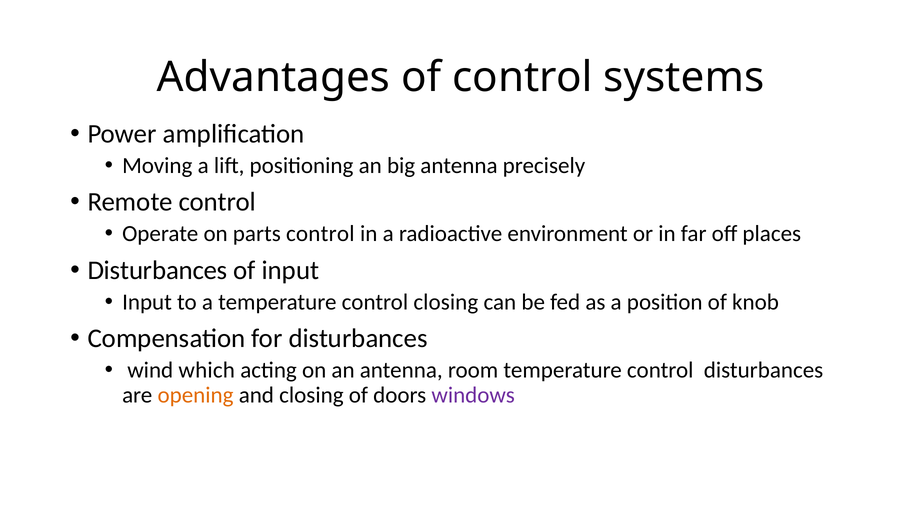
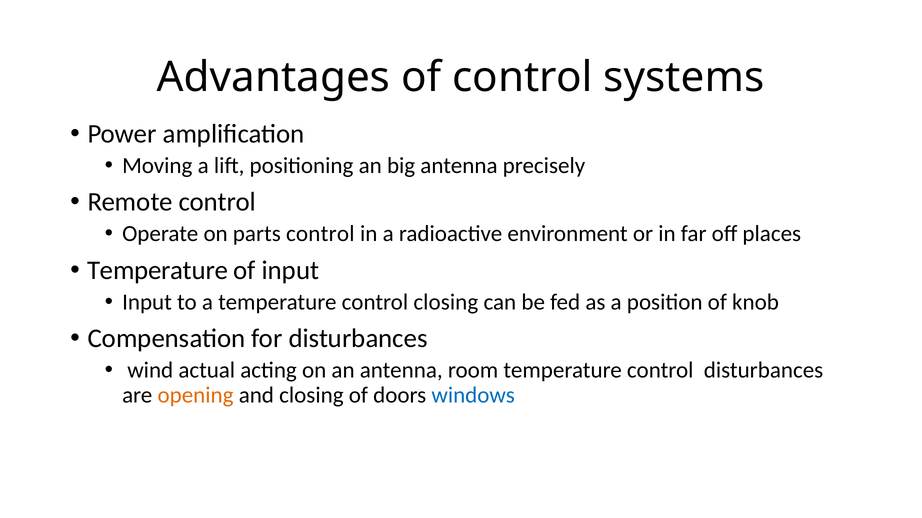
Disturbances at (158, 271): Disturbances -> Temperature
which: which -> actual
windows colour: purple -> blue
